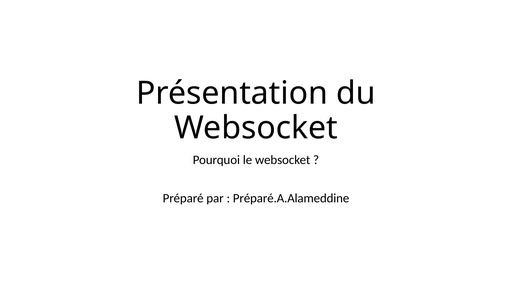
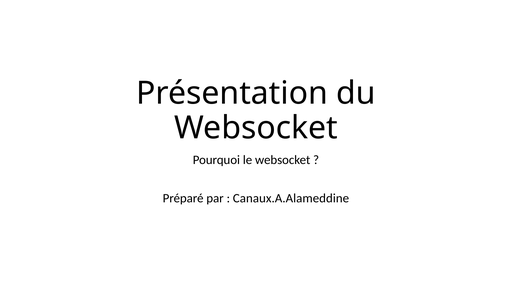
Préparé.A.Alameddine: Préparé.A.Alameddine -> Canaux.A.Alameddine
